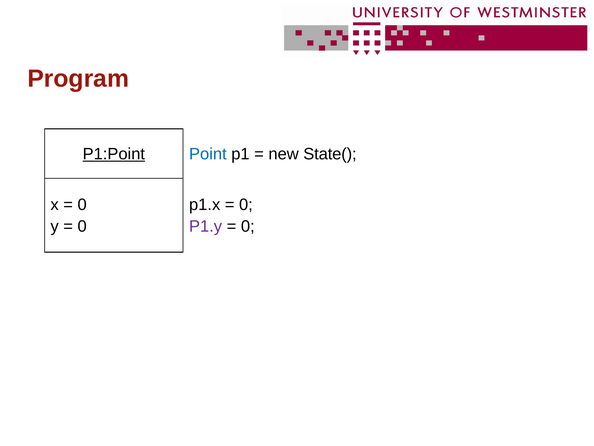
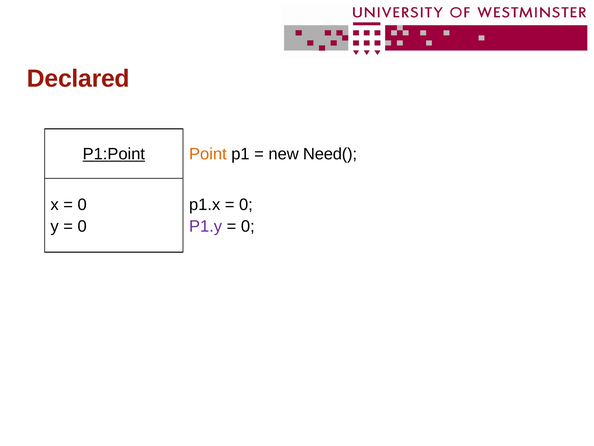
Program: Program -> Declared
Point colour: blue -> orange
State(: State( -> Need(
